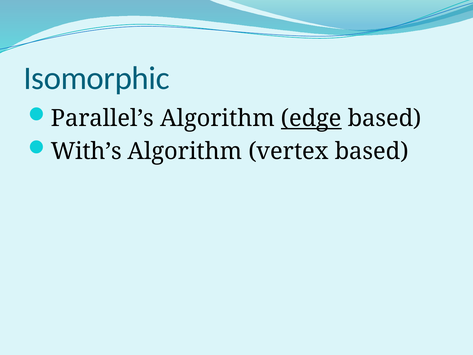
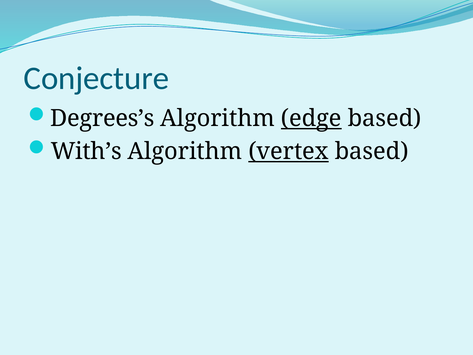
Isomorphic: Isomorphic -> Conjecture
Parallel’s: Parallel’s -> Degrees’s
vertex underline: none -> present
